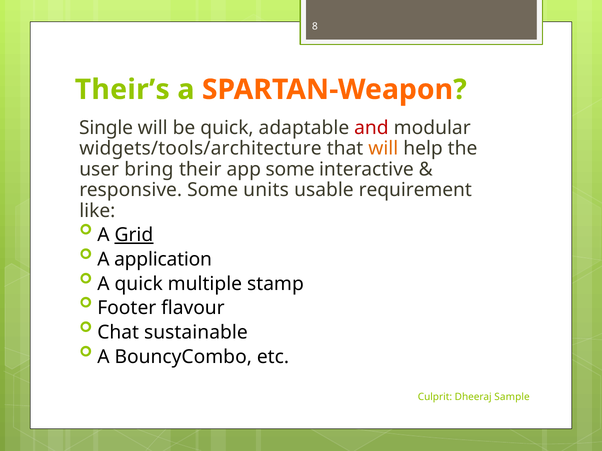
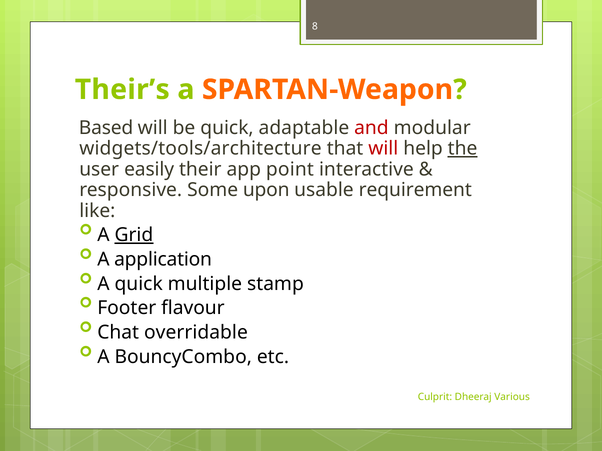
Single: Single -> Based
will at (383, 149) colour: orange -> red
the underline: none -> present
bring: bring -> easily
app some: some -> point
units: units -> upon
sustainable: sustainable -> overridable
Sample: Sample -> Various
